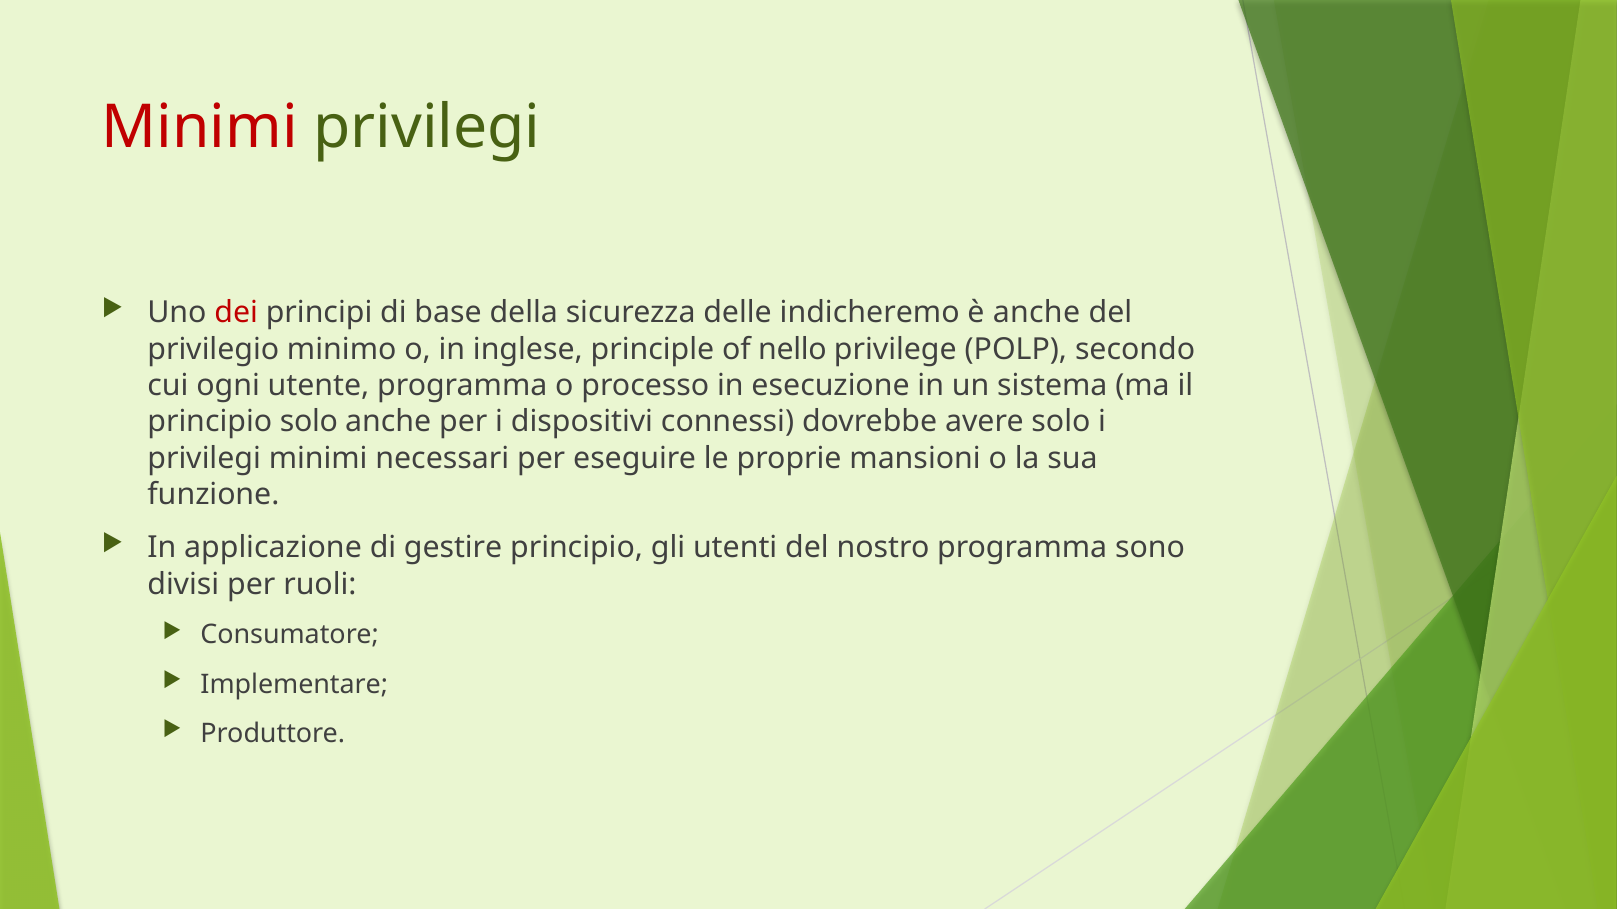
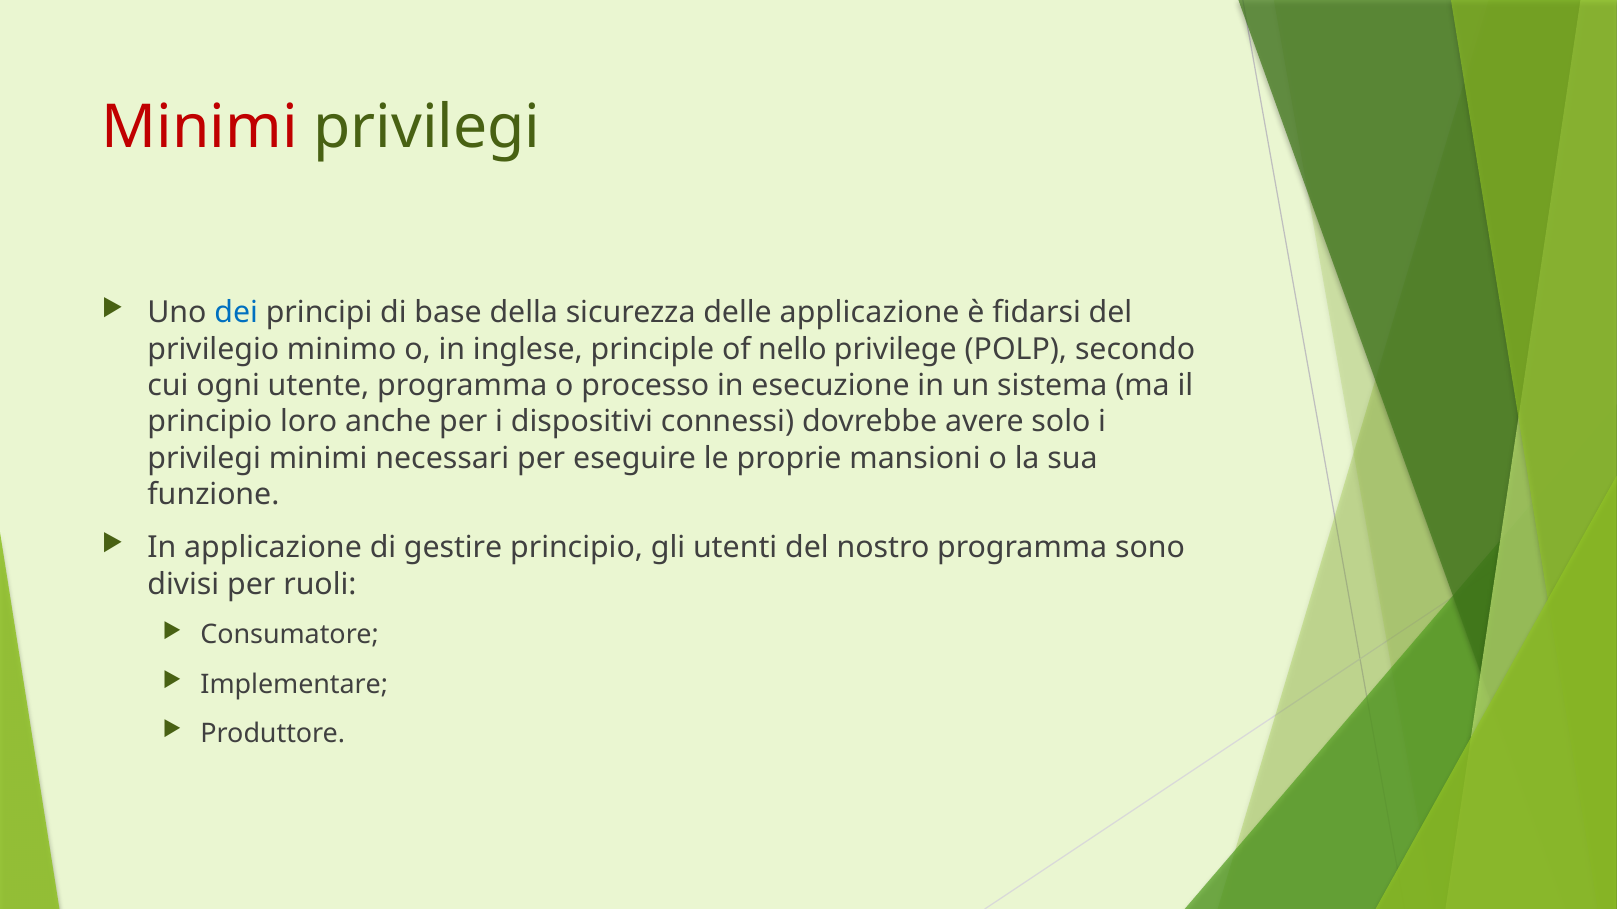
dei colour: red -> blue
delle indicheremo: indicheremo -> applicazione
è anche: anche -> fidarsi
principio solo: solo -> loro
